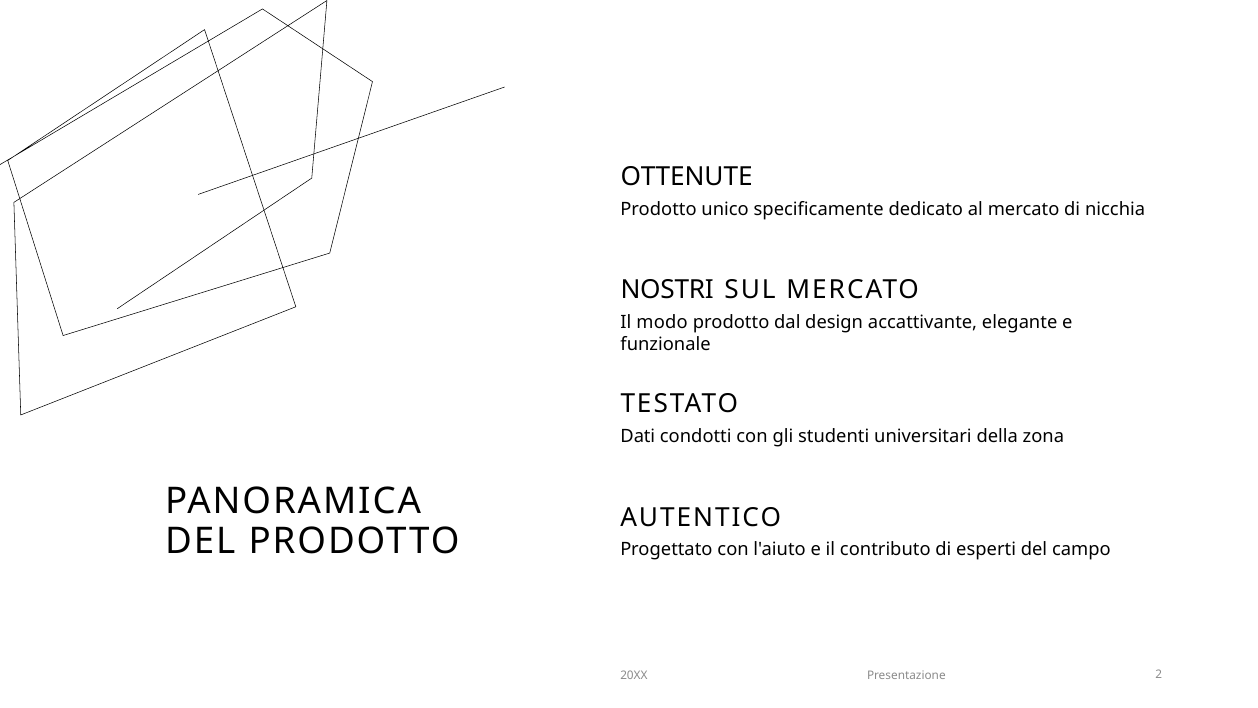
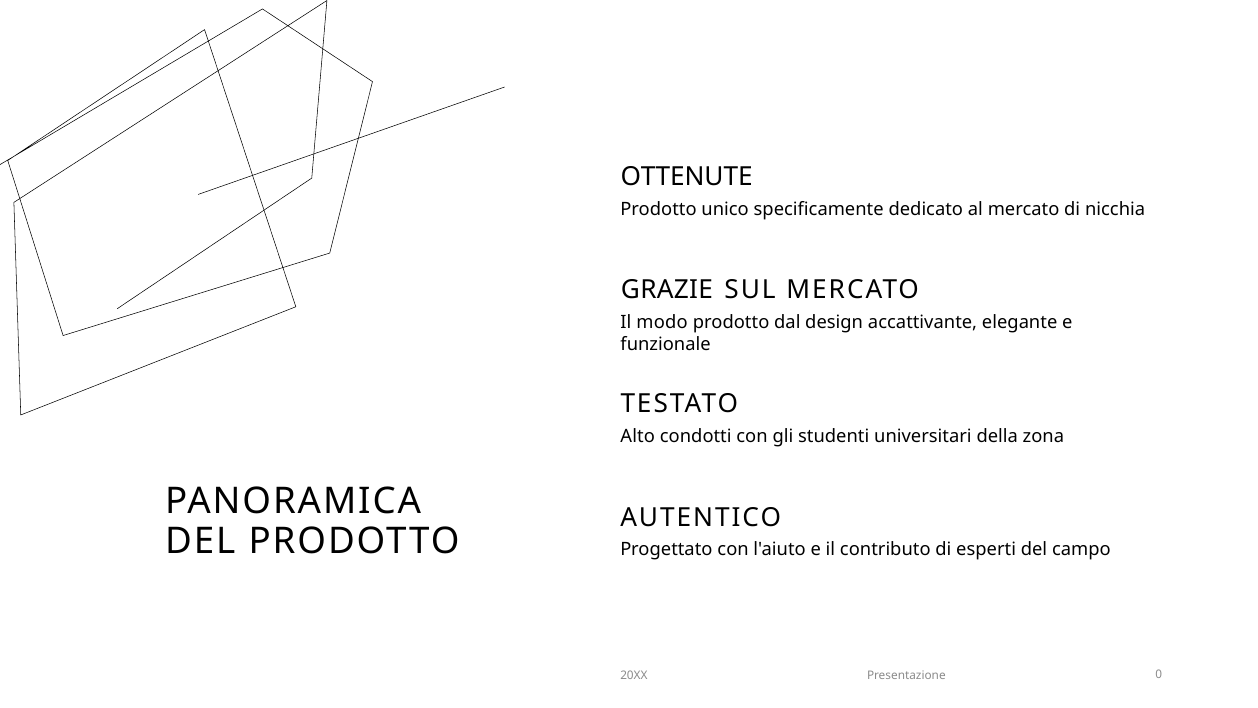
NOSTRI: NOSTRI -> GRAZIE
Dati: Dati -> Alto
2: 2 -> 0
